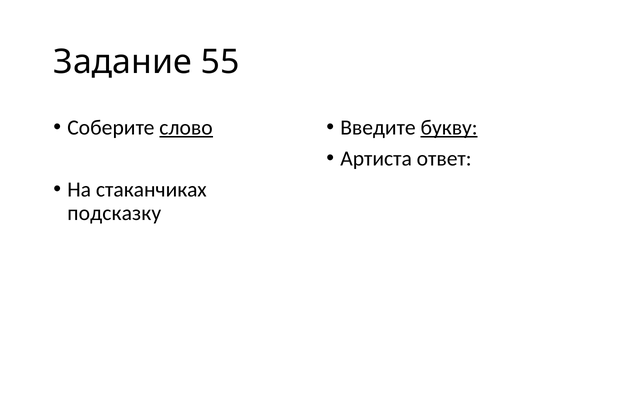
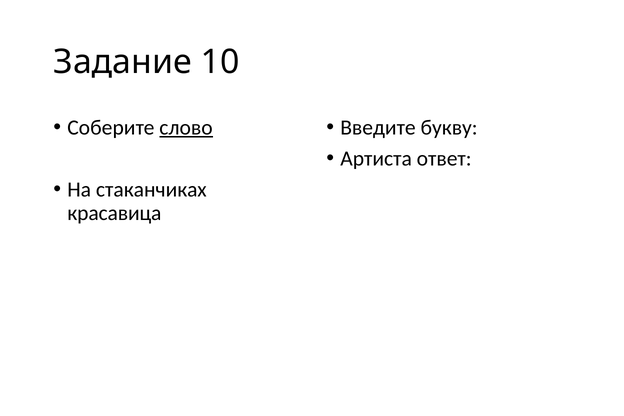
55: 55 -> 10
букву underline: present -> none
подсказку: подсказку -> красавица
